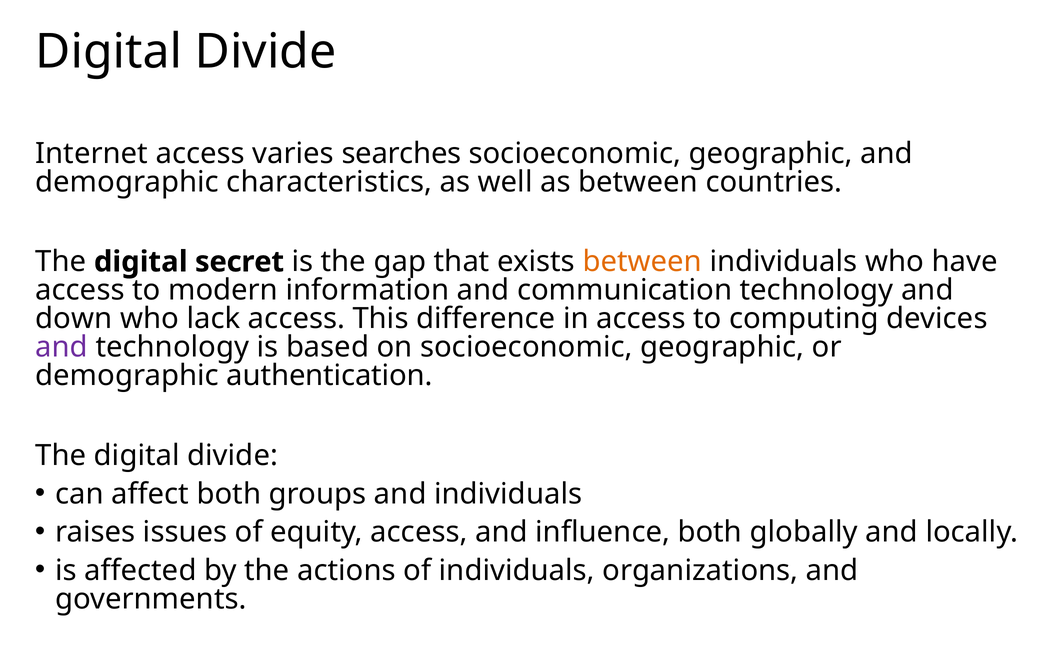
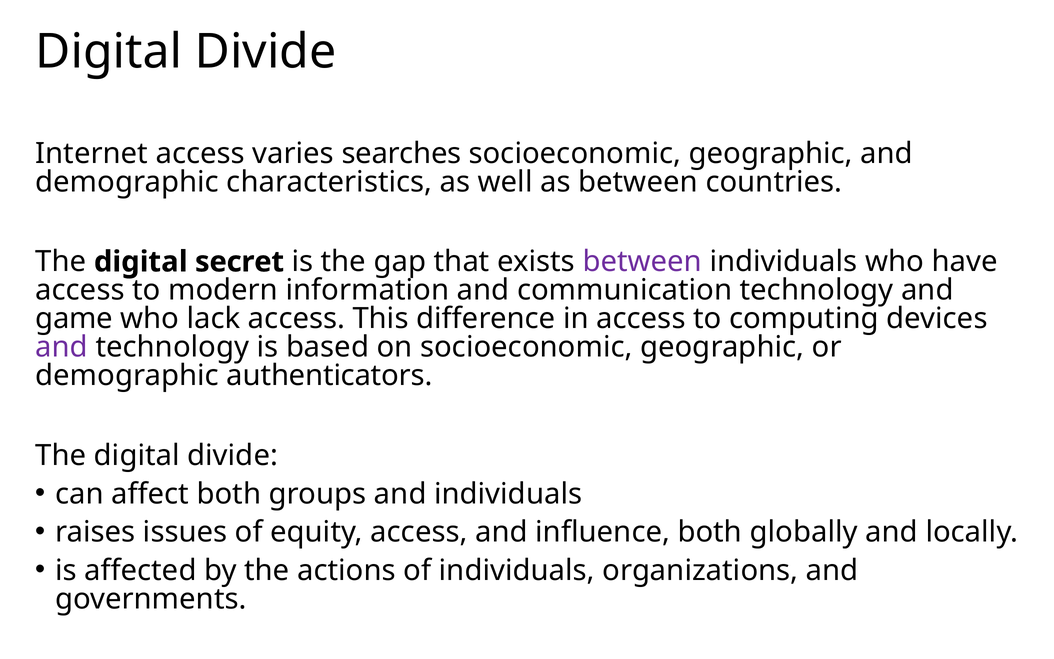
between at (642, 262) colour: orange -> purple
down: down -> game
authentication: authentication -> authenticators
